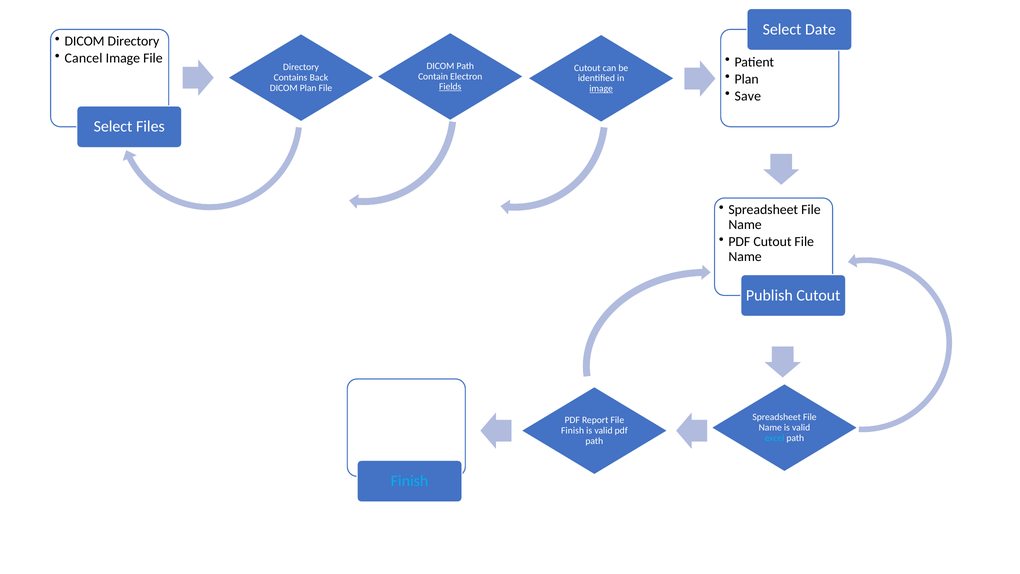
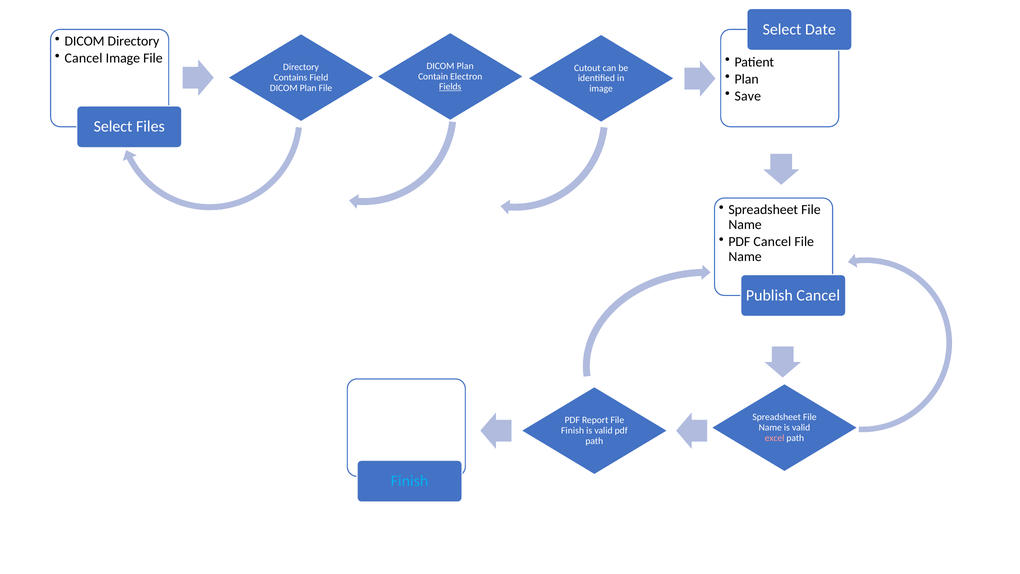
Path at (465, 66): Path -> Plan
Back: Back -> Field
image at (601, 89) underline: present -> none
PDF Cutout: Cutout -> Cancel
Publish Cutout: Cutout -> Cancel
excel colour: light blue -> pink
